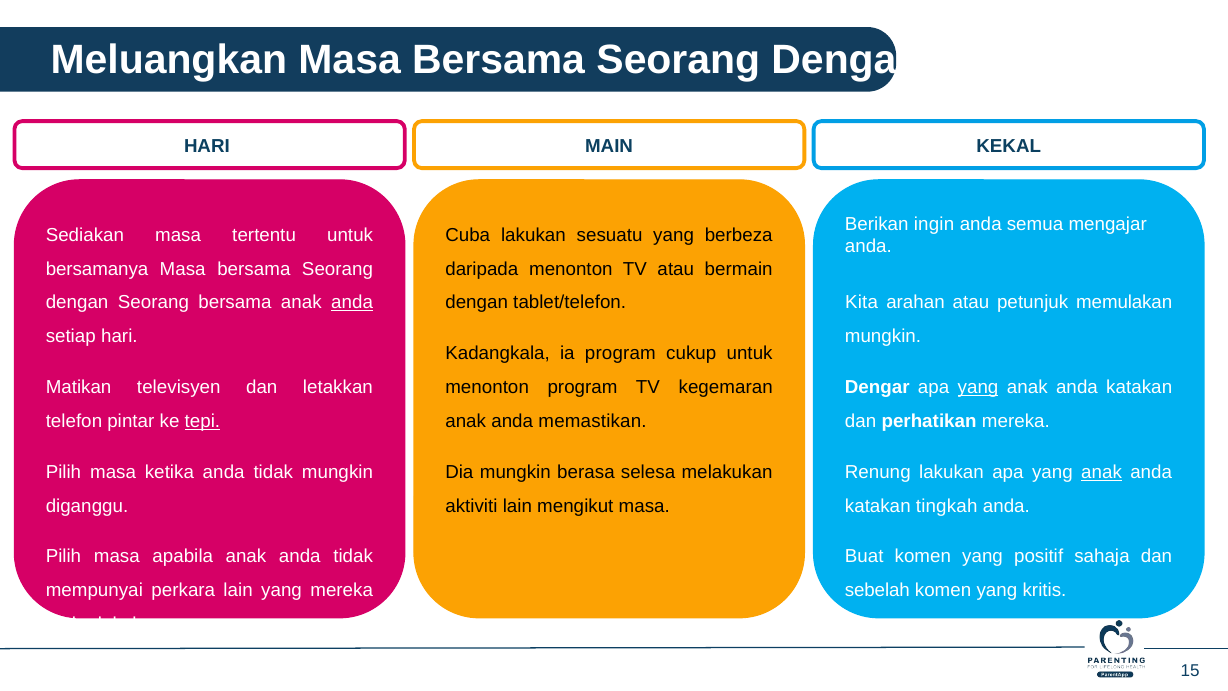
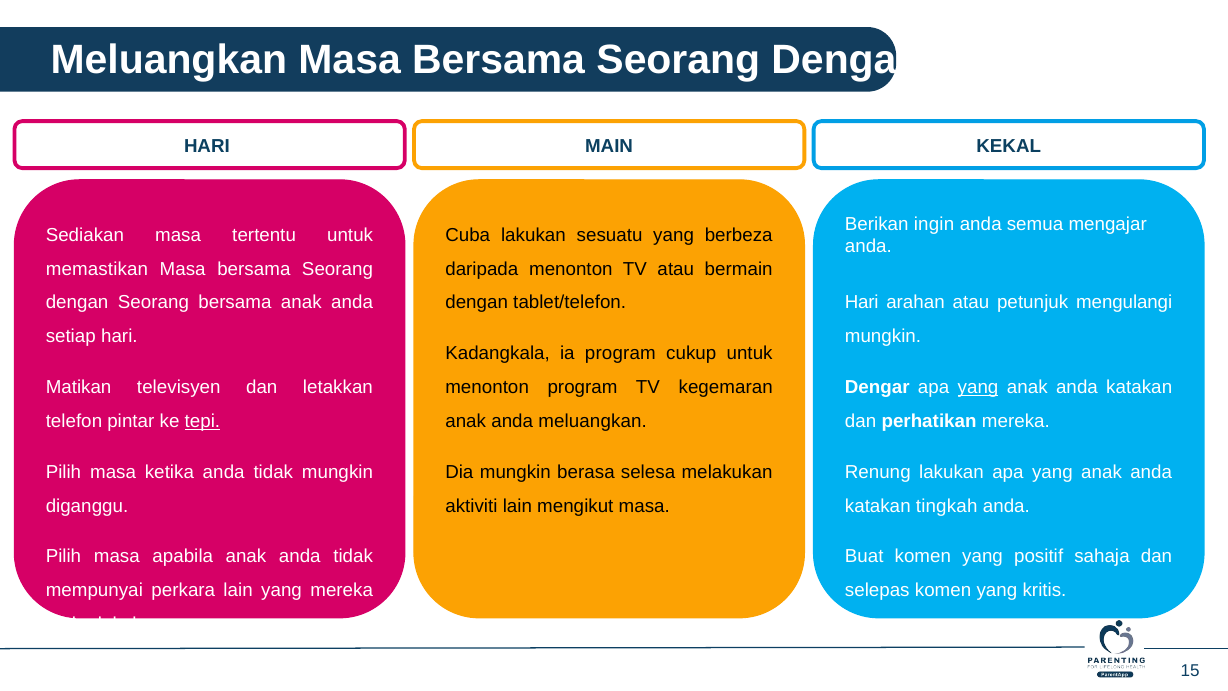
bersamanya: bersamanya -> memastikan
anda at (352, 303) underline: present -> none
Kita at (862, 303): Kita -> Hari
memulakan: memulakan -> mengulangi
anda memastikan: memastikan -> meluangkan
anak at (1102, 472) underline: present -> none
sebelah: sebelah -> selepas
